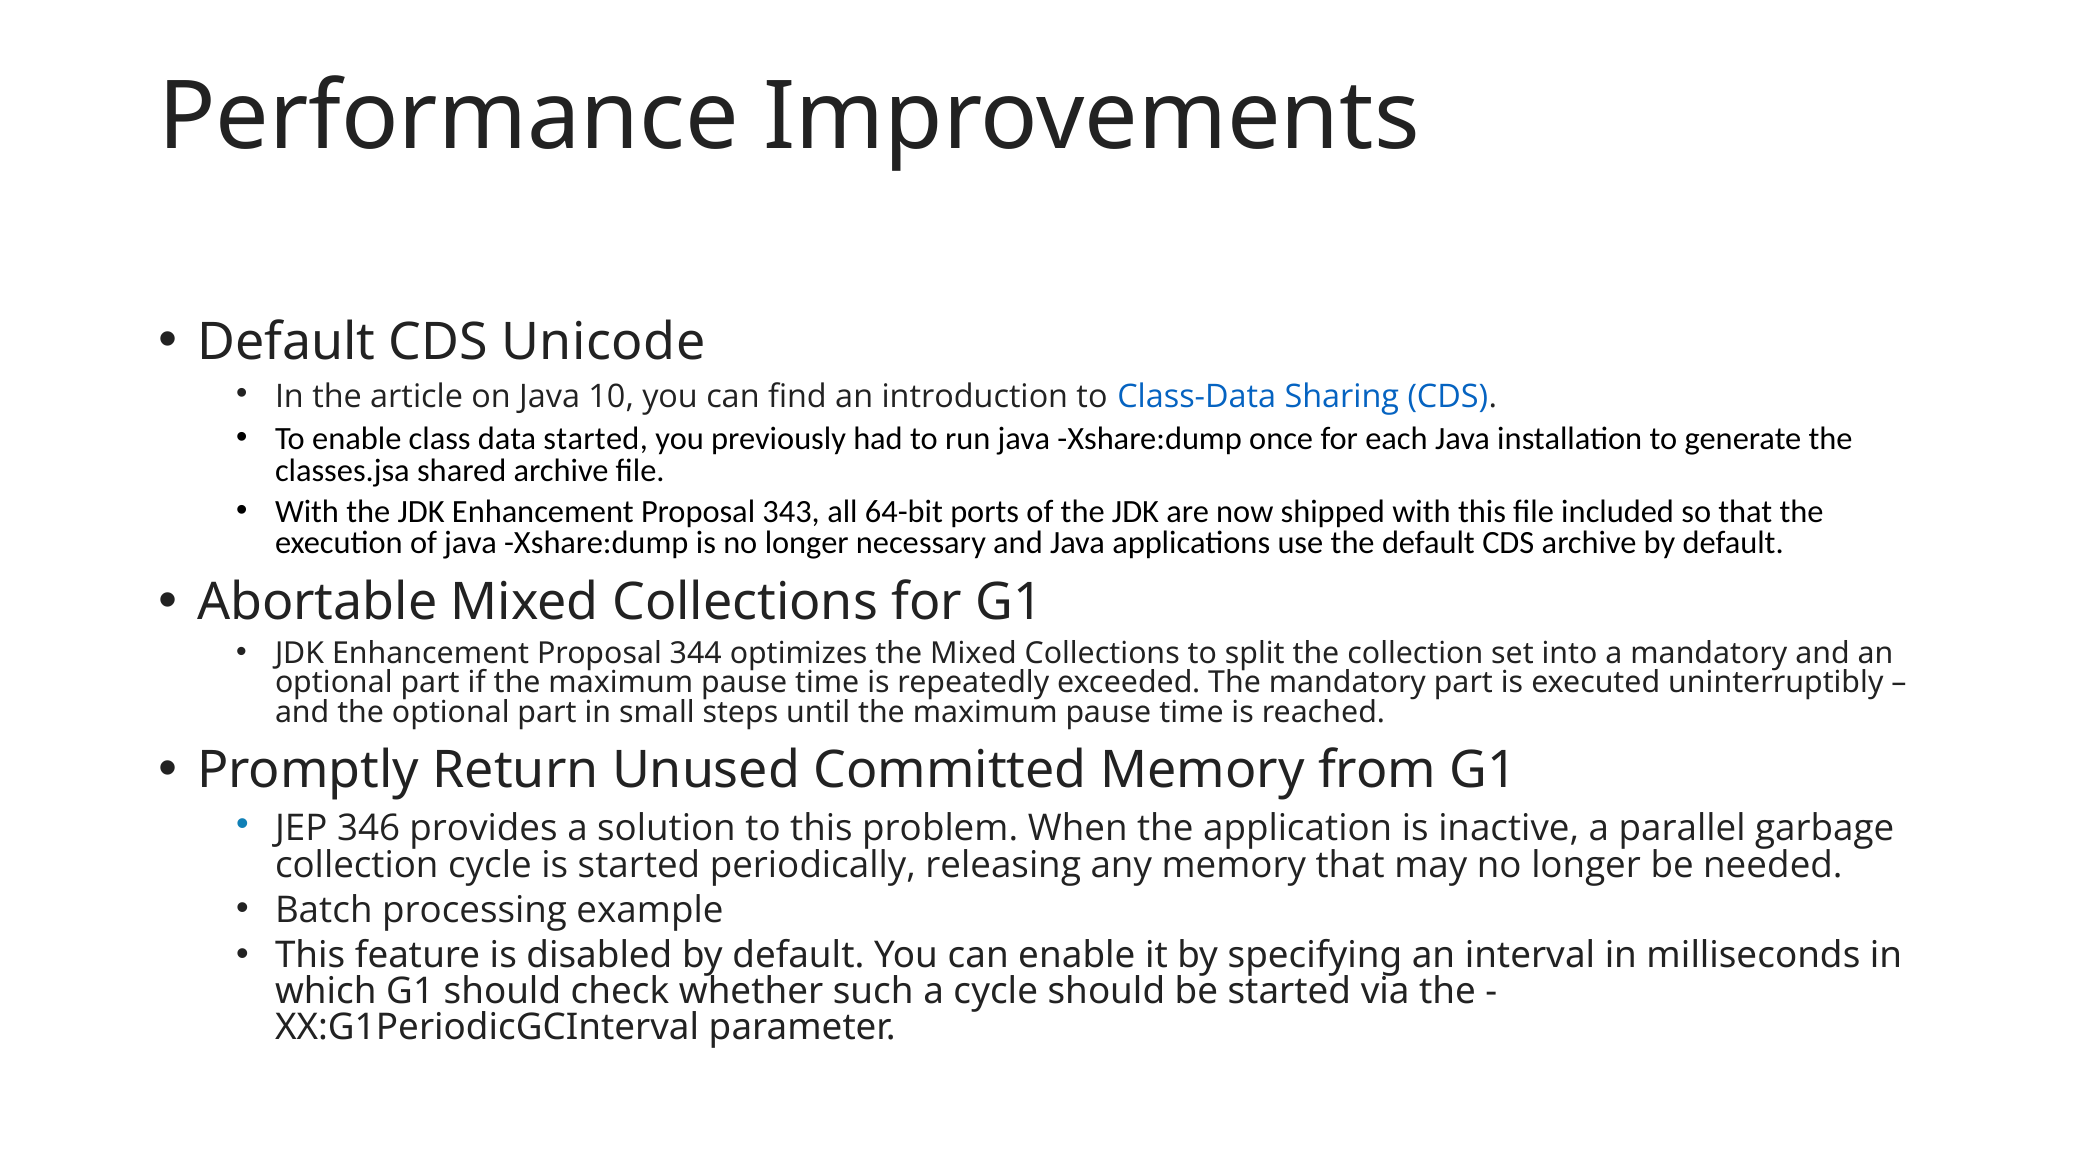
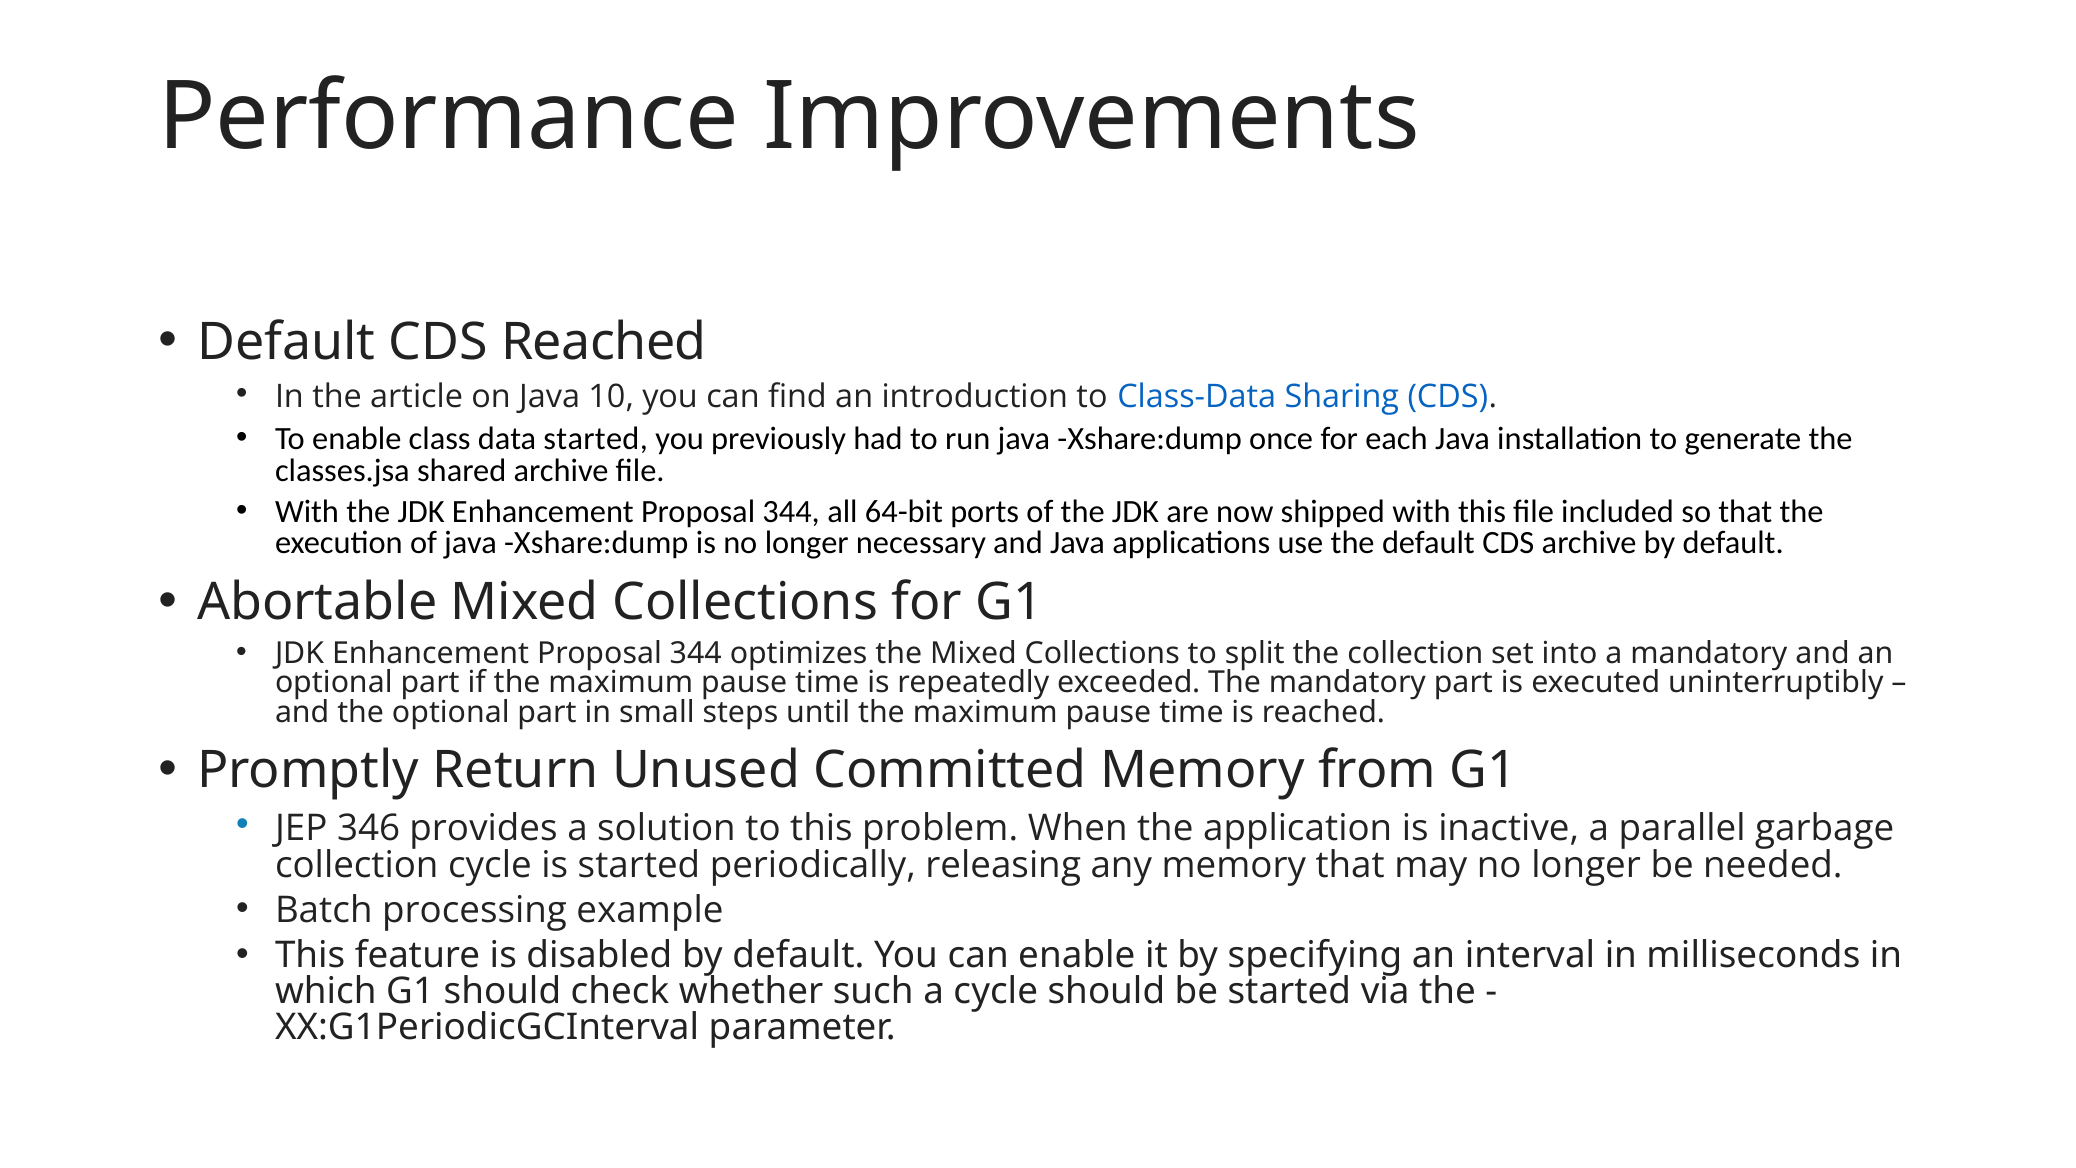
CDS Unicode: Unicode -> Reached
343 at (791, 512): 343 -> 344
